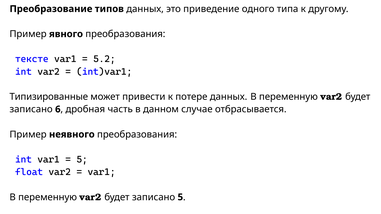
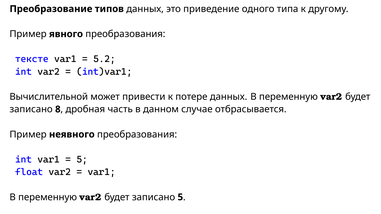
Типизированные: Типизированные -> Вычислительной
6: 6 -> 8
